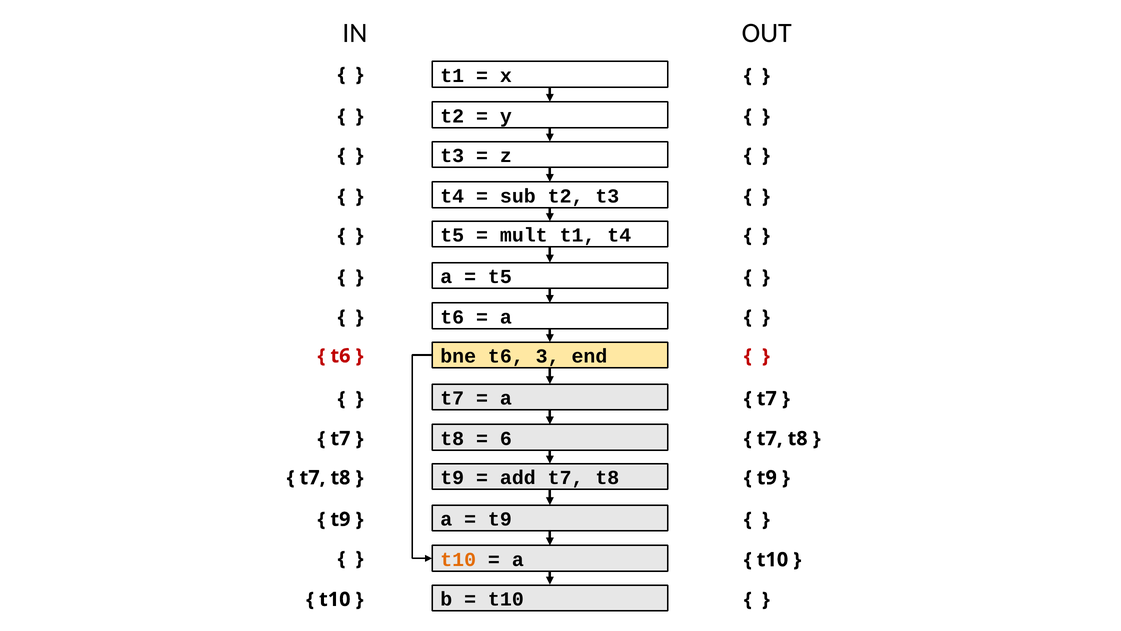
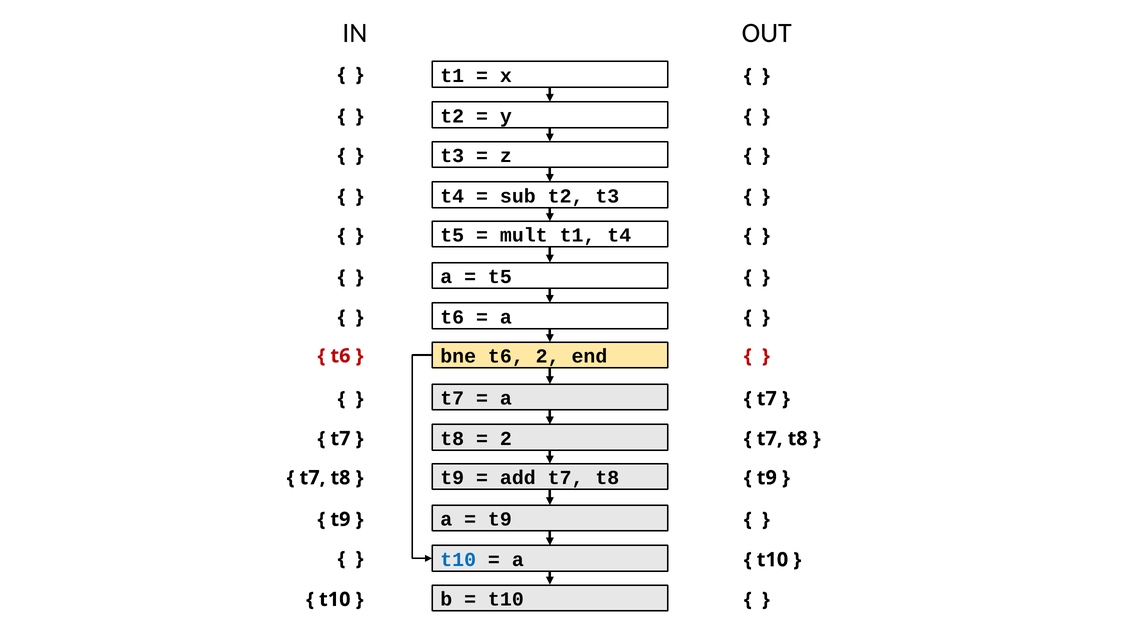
t6 3: 3 -> 2
6 at (506, 438): 6 -> 2
t10 at (458, 559) colour: orange -> blue
